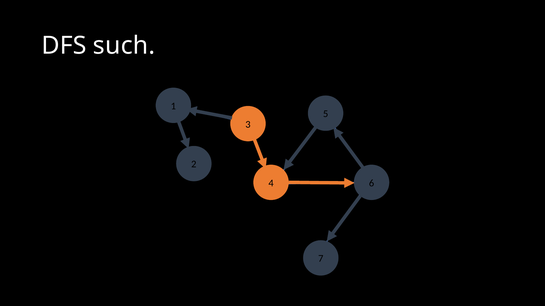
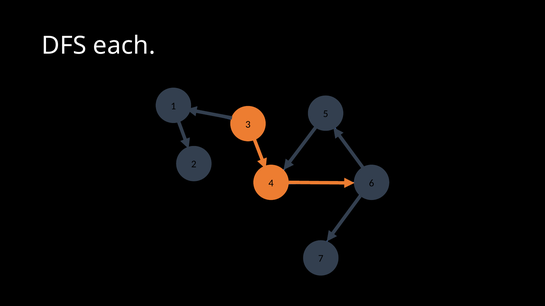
such: such -> each
